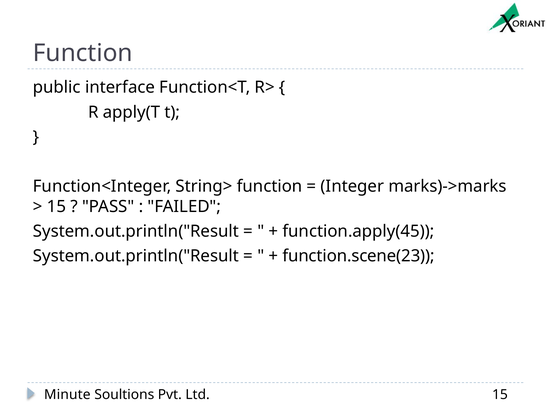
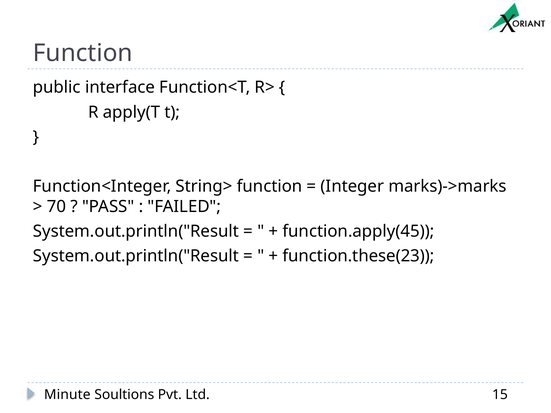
15 at (57, 207): 15 -> 70
function.scene(23: function.scene(23 -> function.these(23
